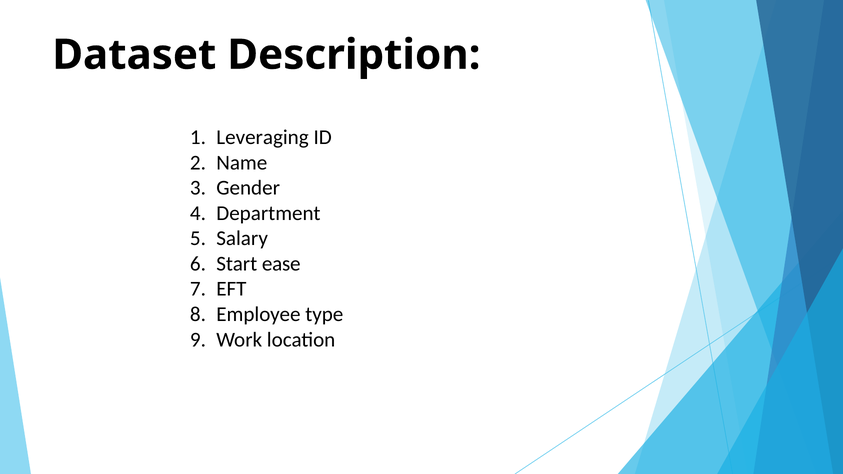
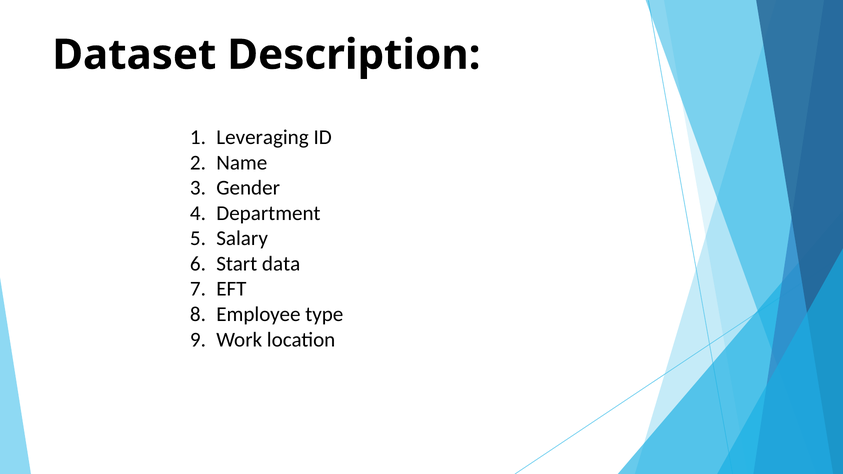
ease: ease -> data
